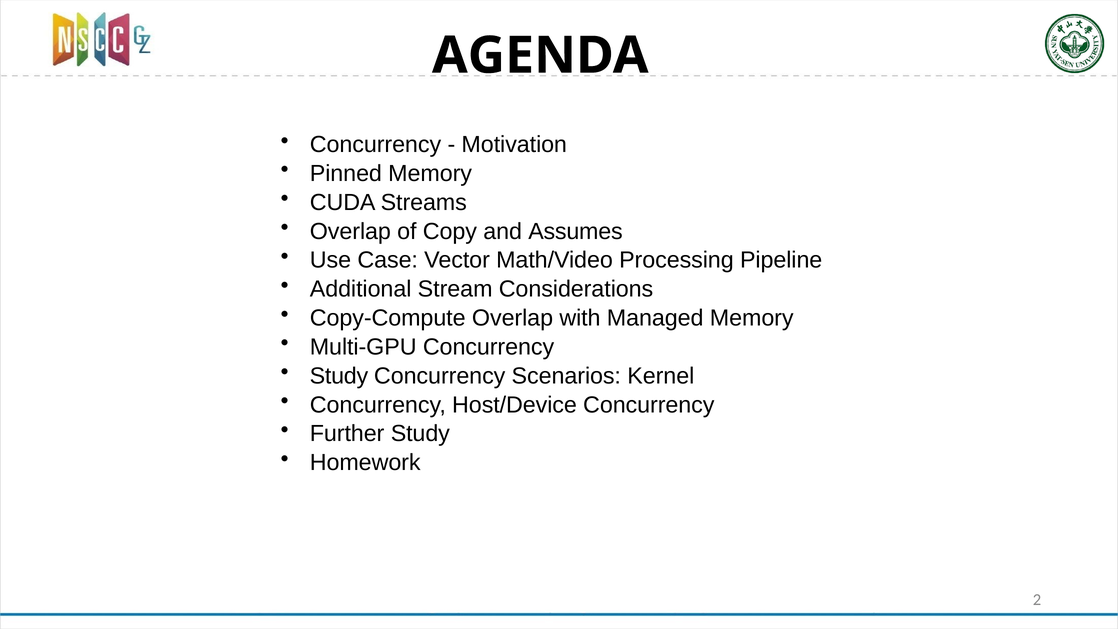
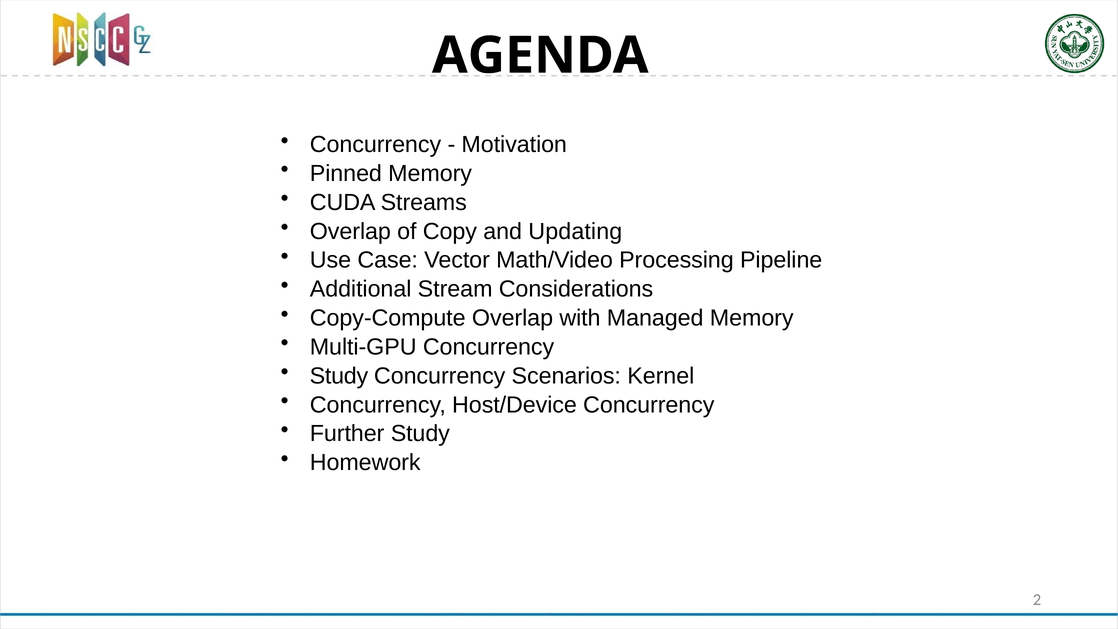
Assumes: Assumes -> Updating
